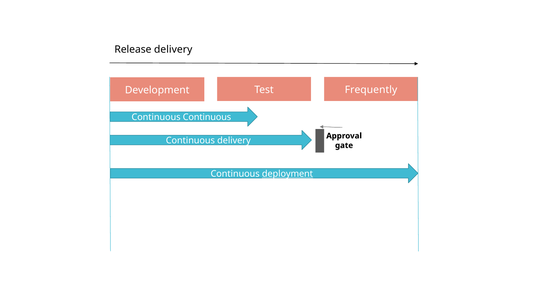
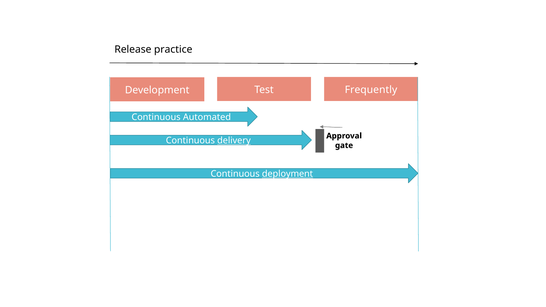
Release delivery: delivery -> practice
Continuous at (207, 117): Continuous -> Automated
delivery at (234, 141) underline: none -> present
